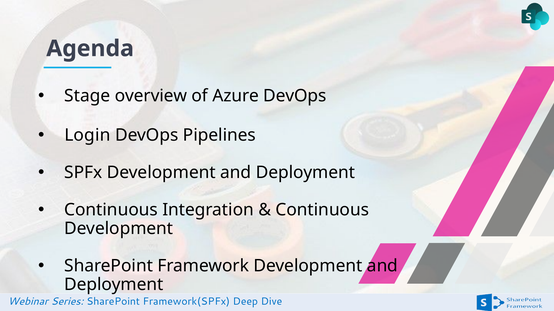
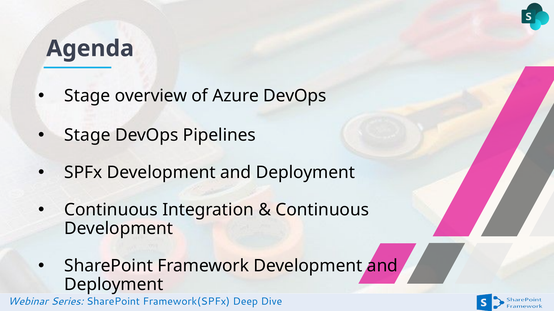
Login at (87, 135): Login -> Stage
